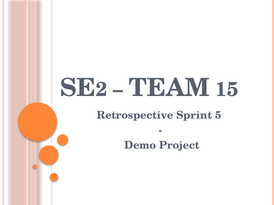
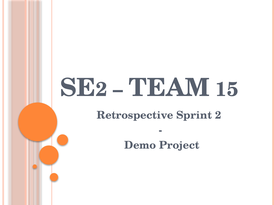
Sprint 5: 5 -> 2
